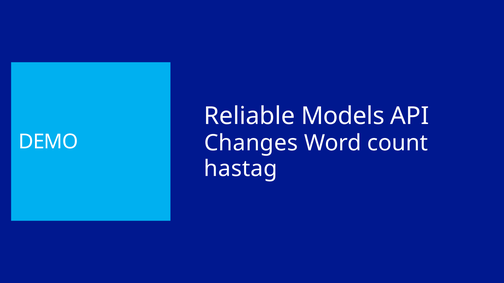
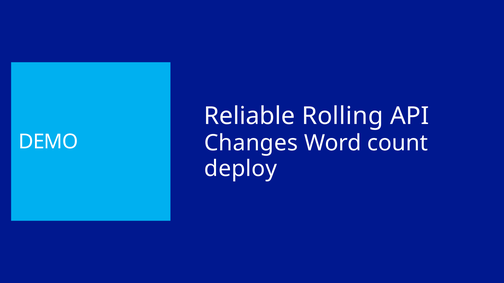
Models: Models -> Rolling
hastag: hastag -> deploy
